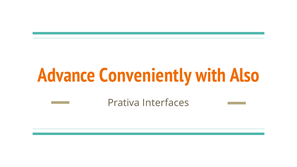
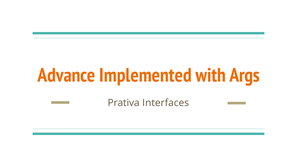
Conveniently: Conveniently -> Implemented
Also: Also -> Args
